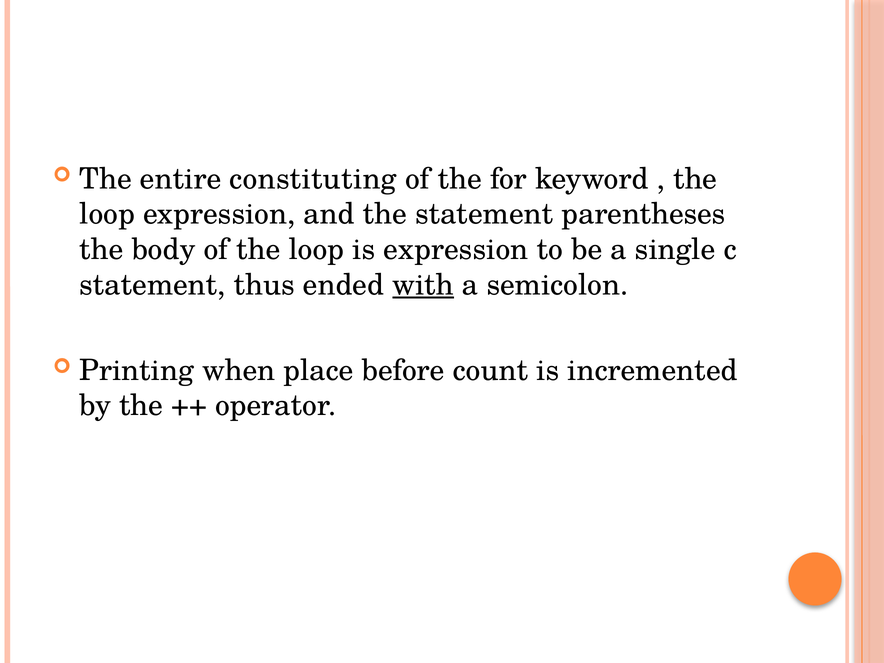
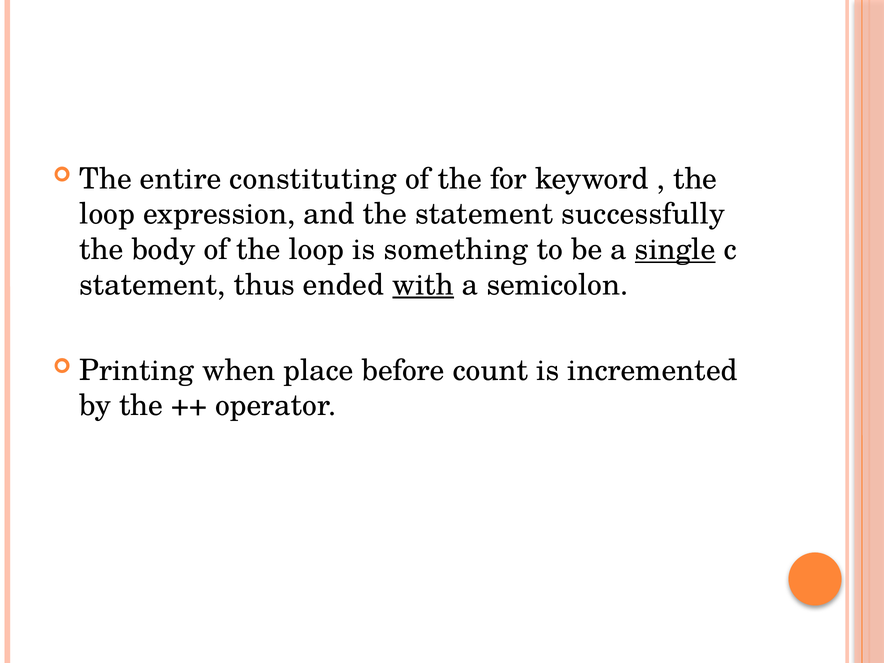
parentheses: parentheses -> successfully
is expression: expression -> something
single underline: none -> present
